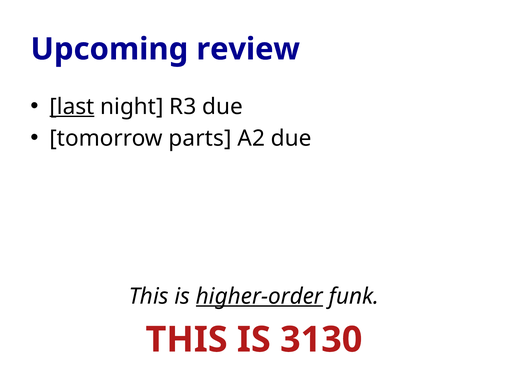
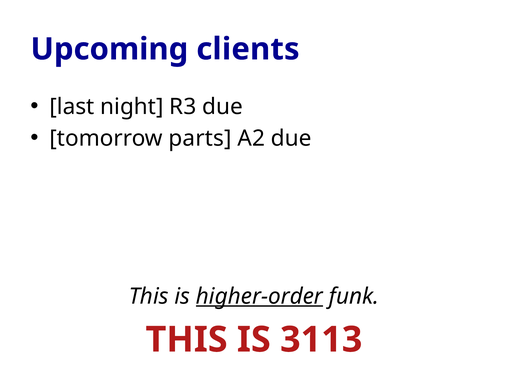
review: review -> clients
last underline: present -> none
3130: 3130 -> 3113
